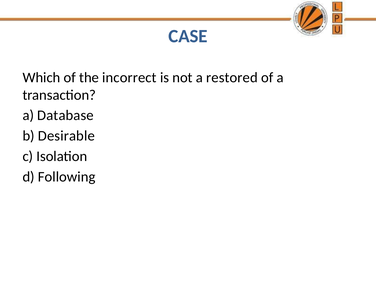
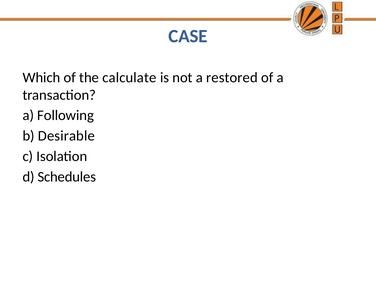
incorrect: incorrect -> calculate
Database: Database -> Following
Following: Following -> Schedules
